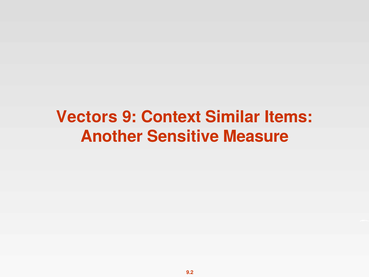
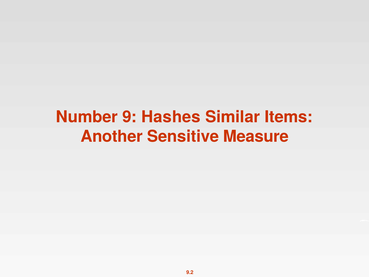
Vectors: Vectors -> Number
Context: Context -> Hashes
